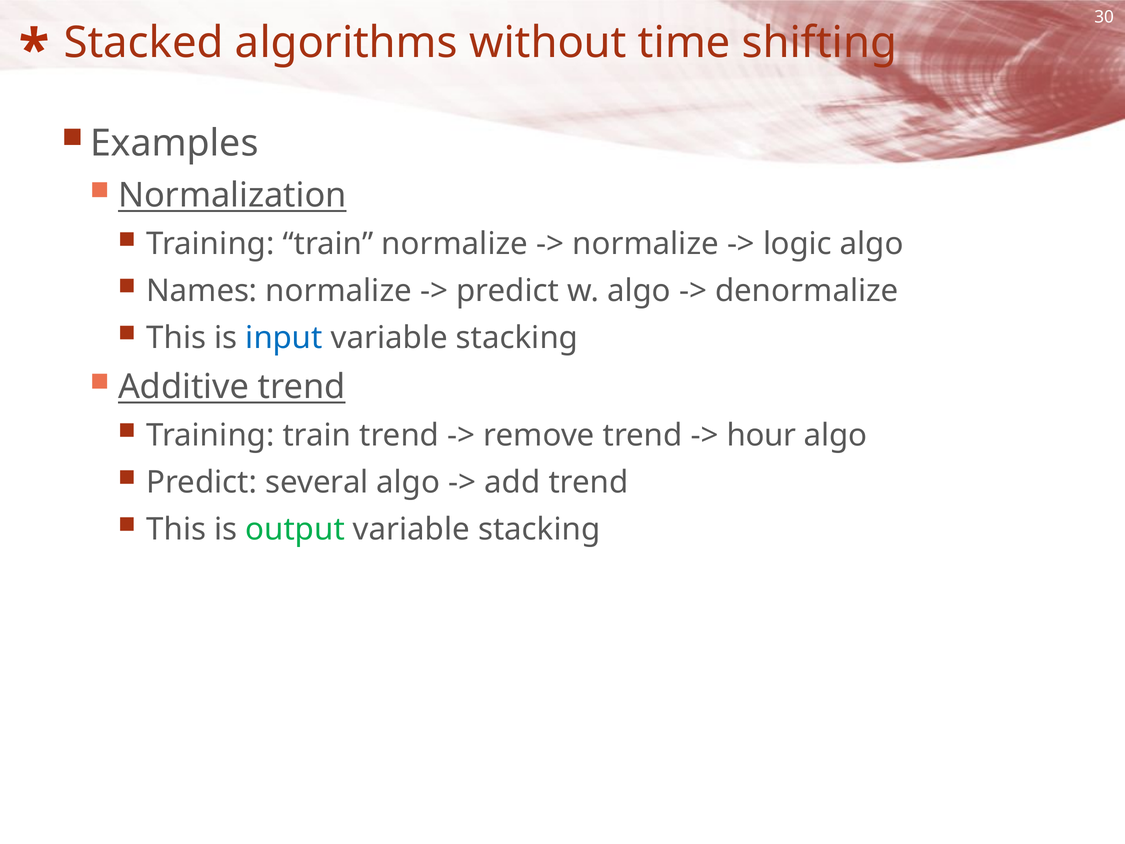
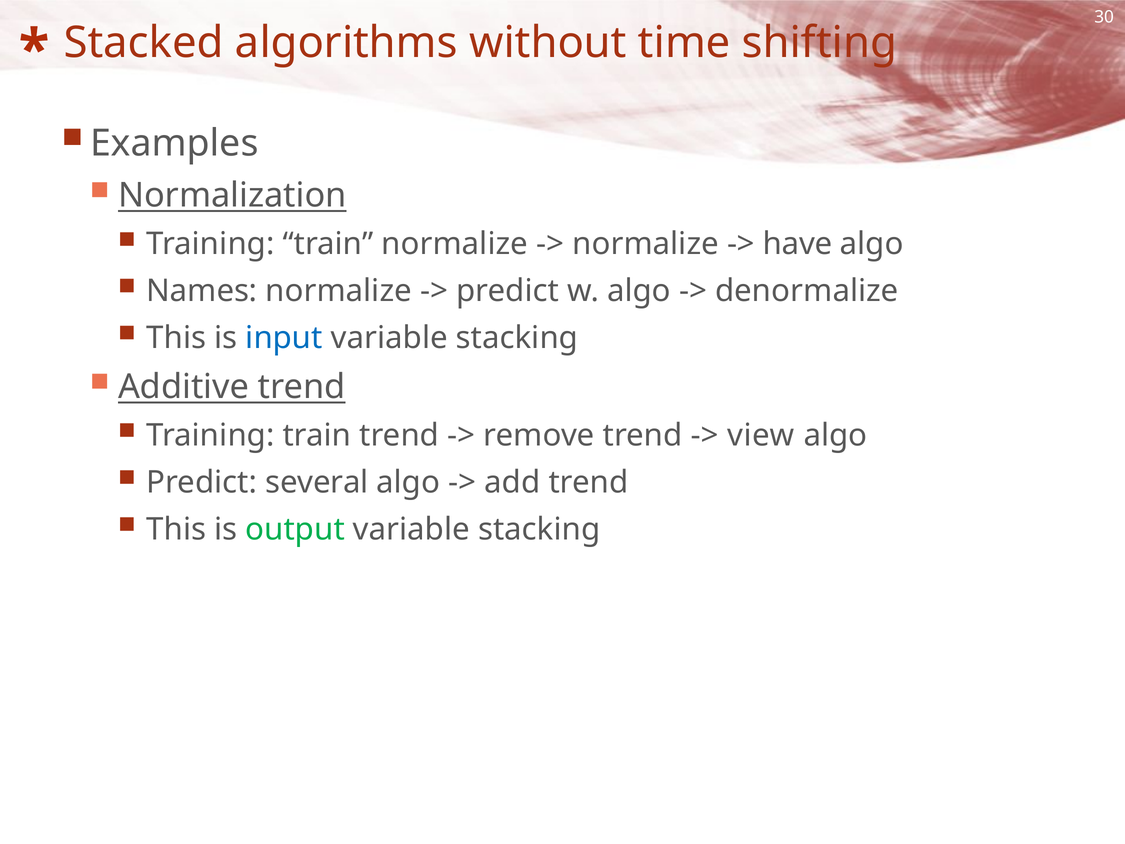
logic: logic -> have
hour: hour -> view
